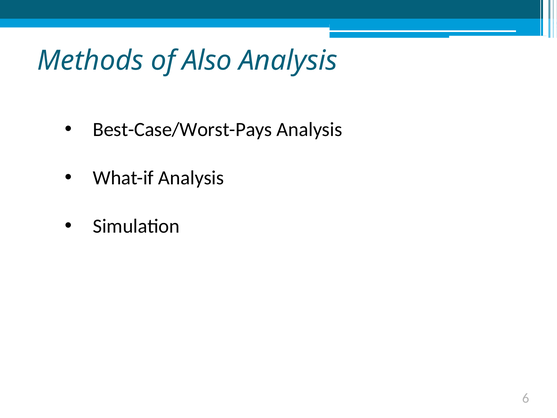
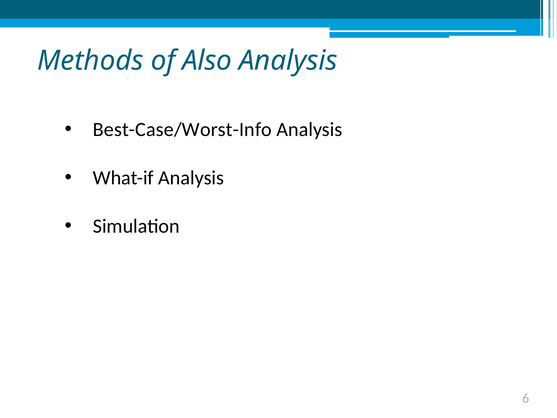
Best-Case/Worst-Pays: Best-Case/Worst-Pays -> Best-Case/Worst-Info
